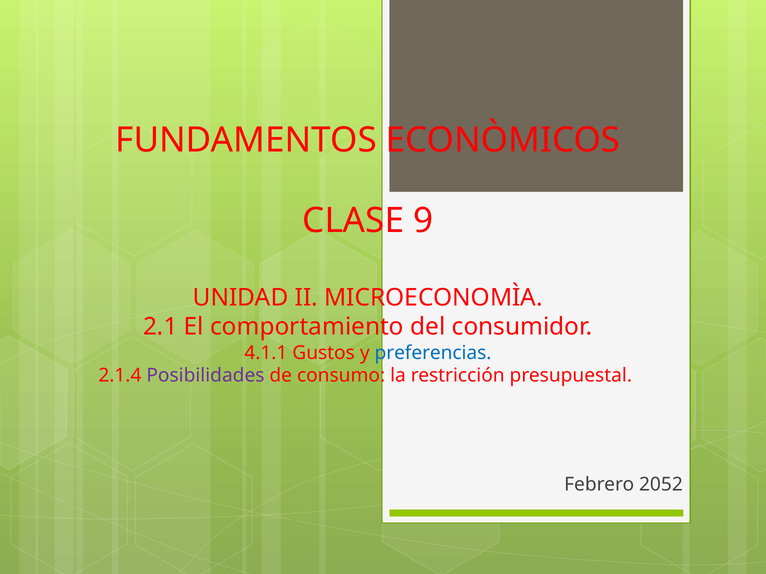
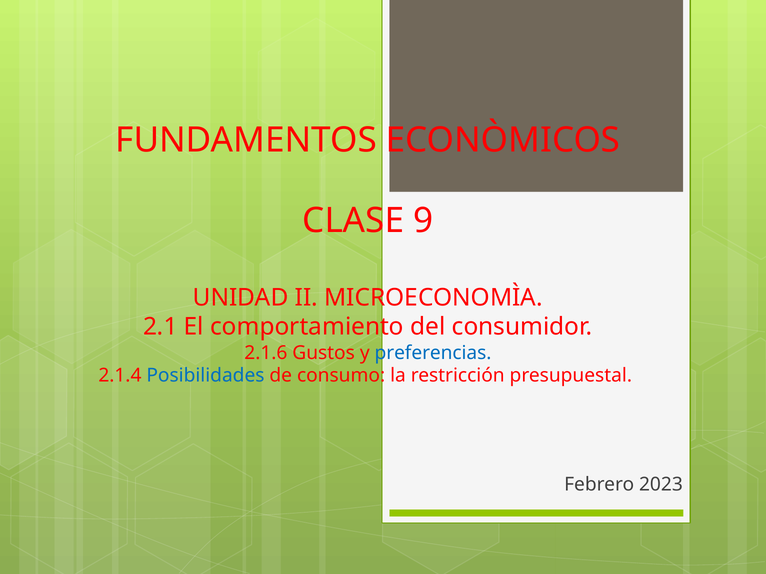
4.1.1: 4.1.1 -> 2.1.6
Posibilidades colour: purple -> blue
2052: 2052 -> 2023
